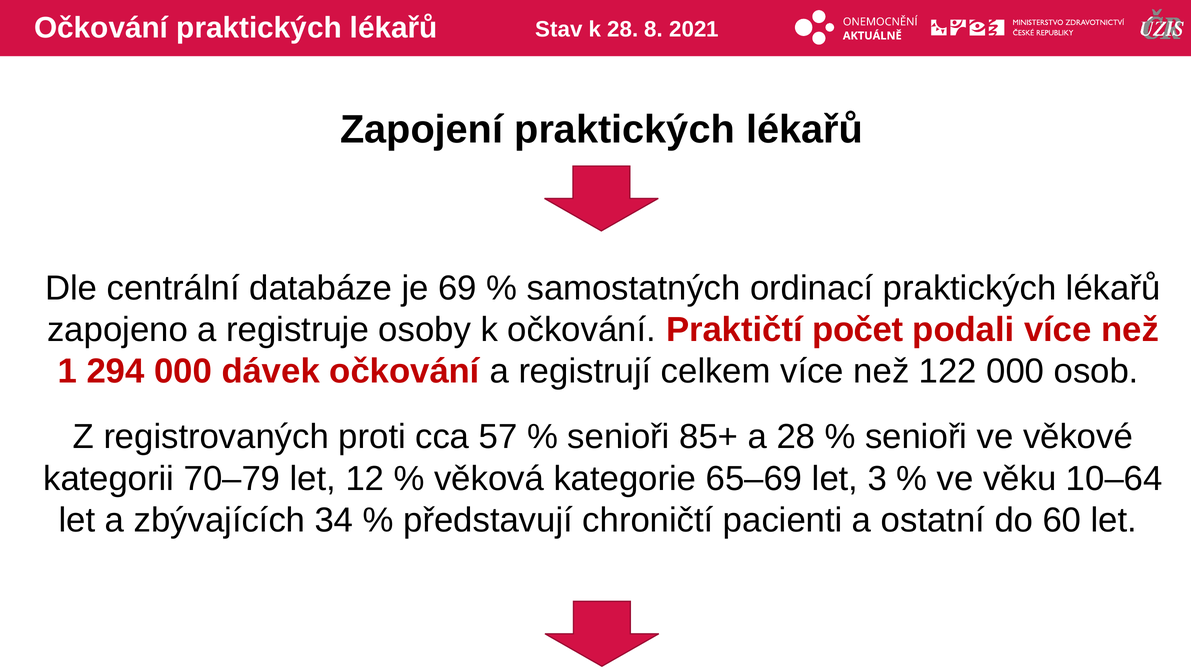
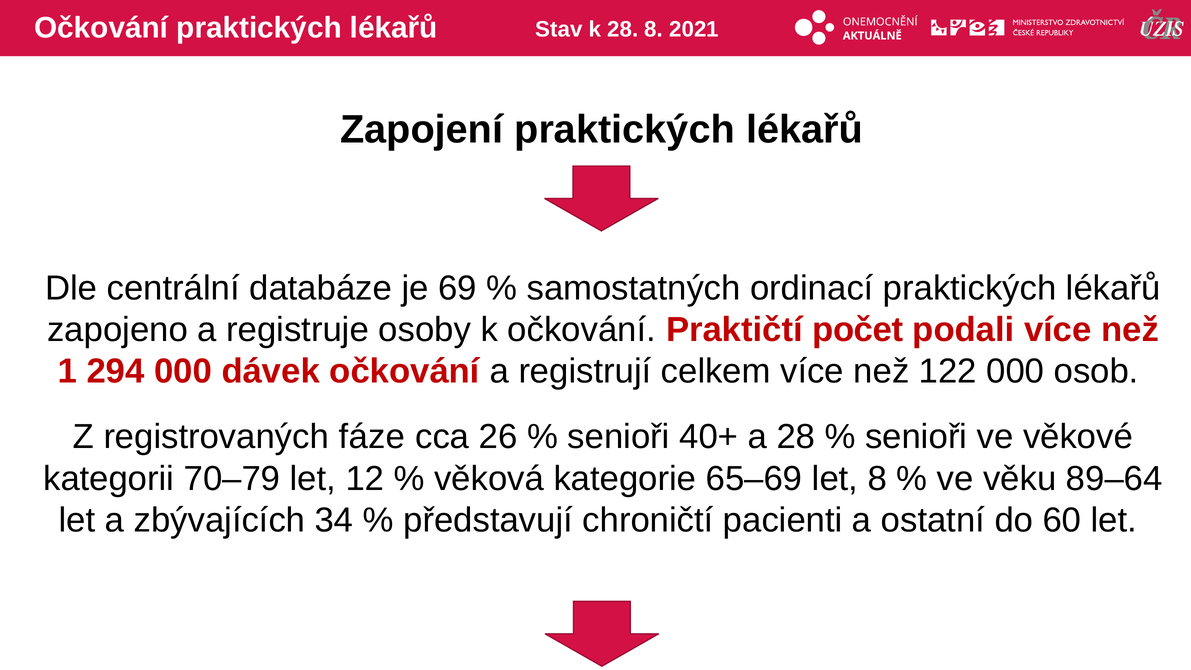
proti: proti -> fáze
57: 57 -> 26
85+: 85+ -> 40+
let 3: 3 -> 8
10–64: 10–64 -> 89–64
